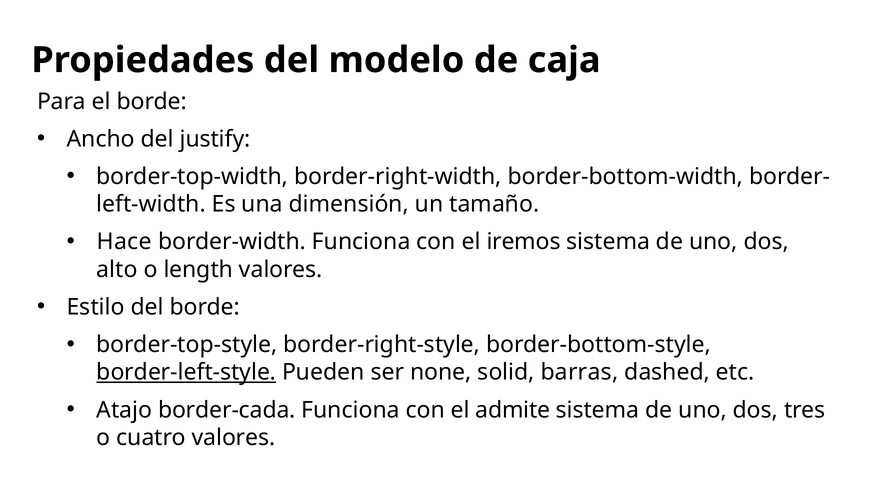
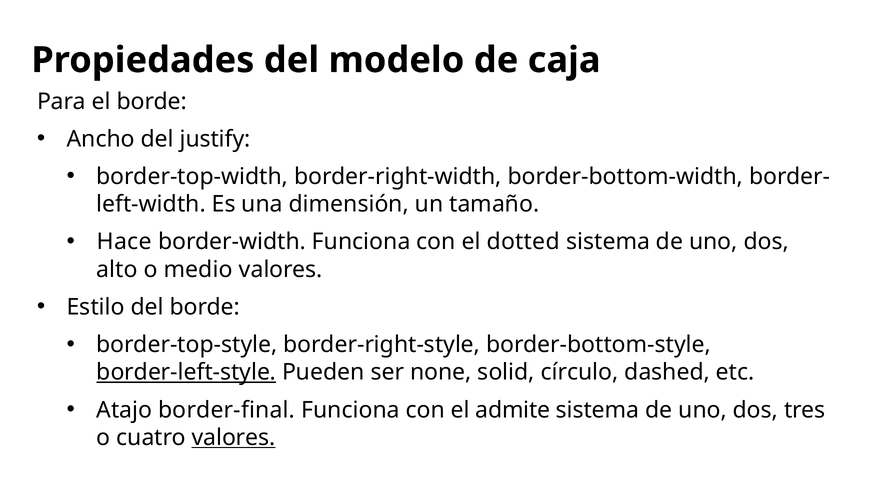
iremos: iremos -> dotted
length: length -> medio
barras: barras -> círculo
border-cada: border-cada -> border-final
valores at (234, 438) underline: none -> present
